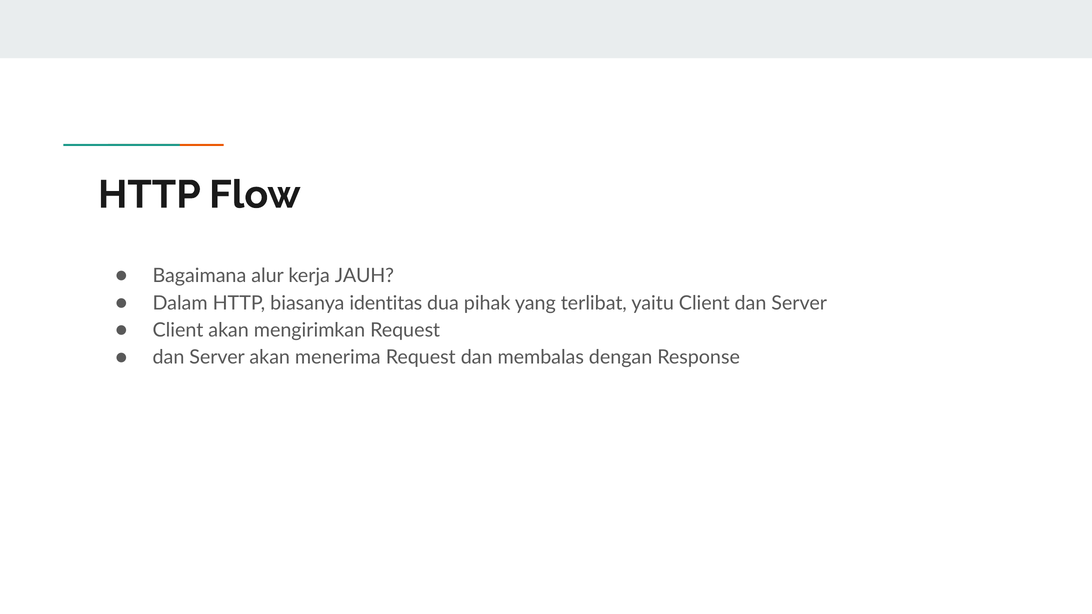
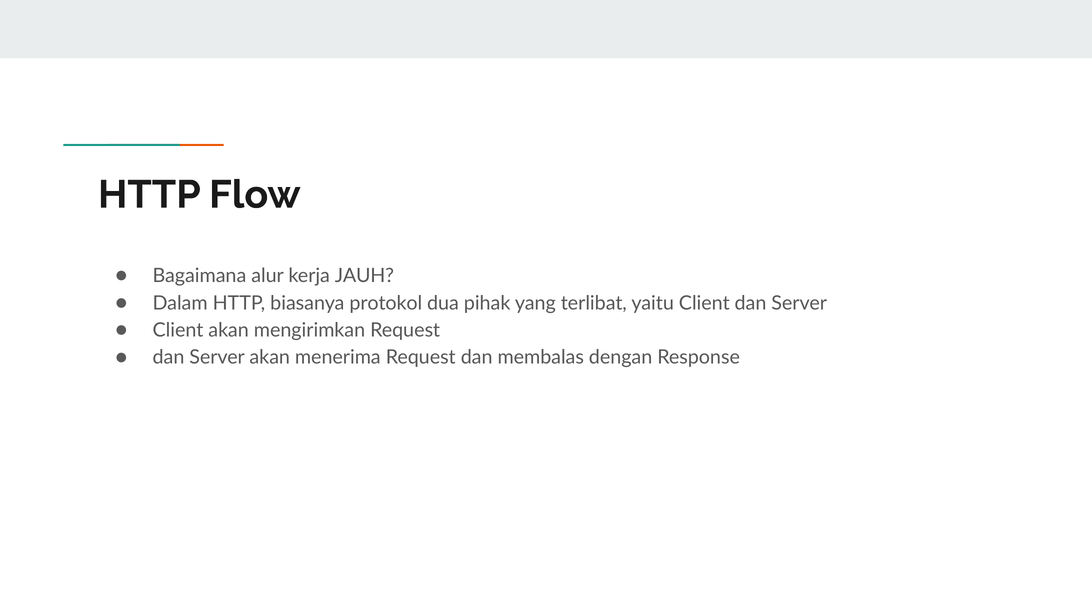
identitas: identitas -> protokol
